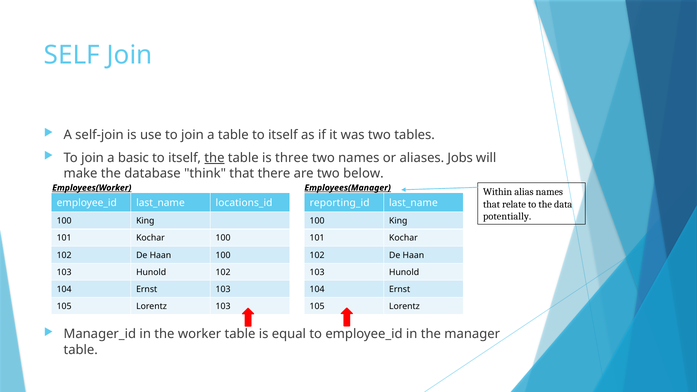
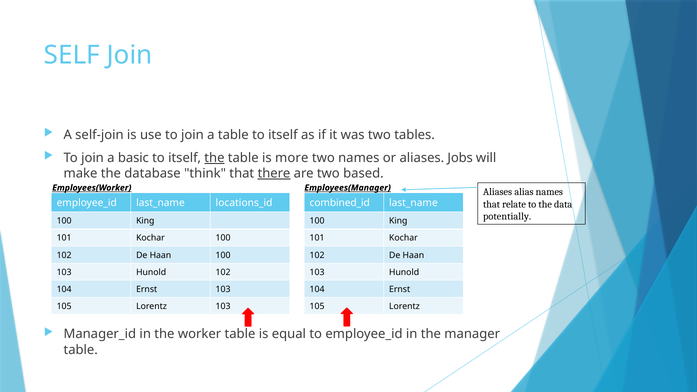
three: three -> more
there underline: none -> present
below: below -> based
Employees(Manager Within: Within -> Aliases
reporting_id: reporting_id -> combined_id
